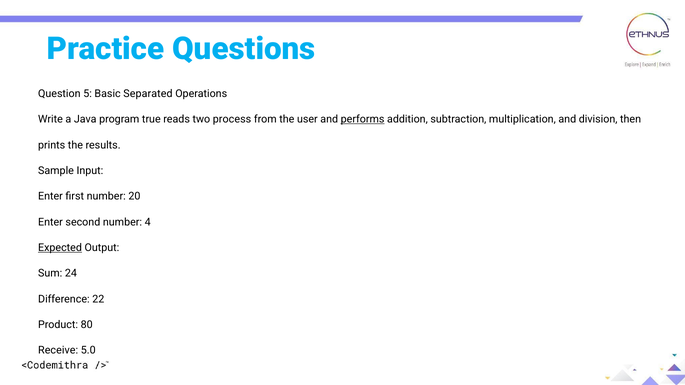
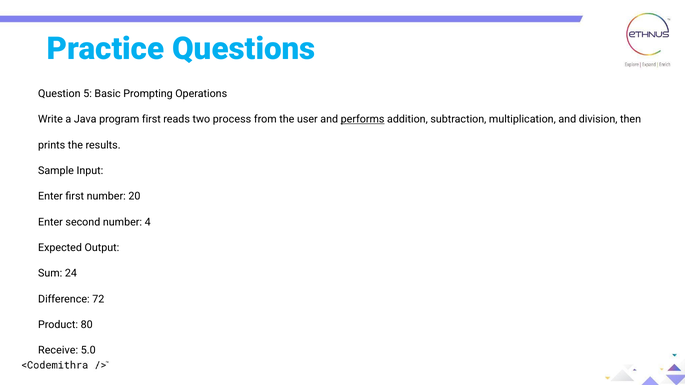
Separated: Separated -> Prompting
program true: true -> first
Expected underline: present -> none
22: 22 -> 72
